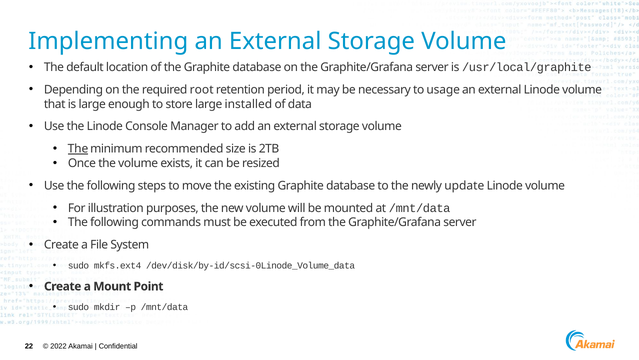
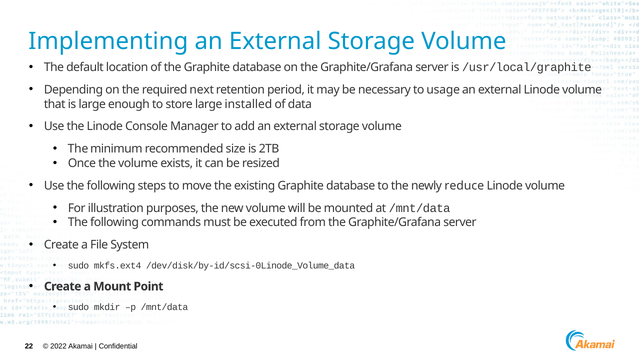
root: root -> next
The at (78, 149) underline: present -> none
update: update -> reduce
